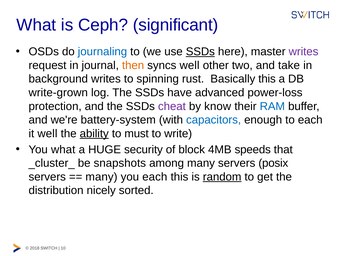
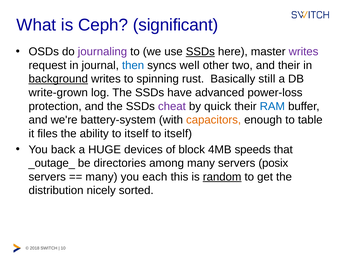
journaling colour: blue -> purple
then colour: orange -> blue
and take: take -> their
background underline: none -> present
Basically this: this -> still
know: know -> quick
capacitors colour: blue -> orange
to each: each -> table
it well: well -> files
ability underline: present -> none
must at (137, 133): must -> itself
write at (178, 133): write -> itself
You what: what -> back
security: security -> devices
_cluster_: _cluster_ -> _outage_
snapshots: snapshots -> directories
